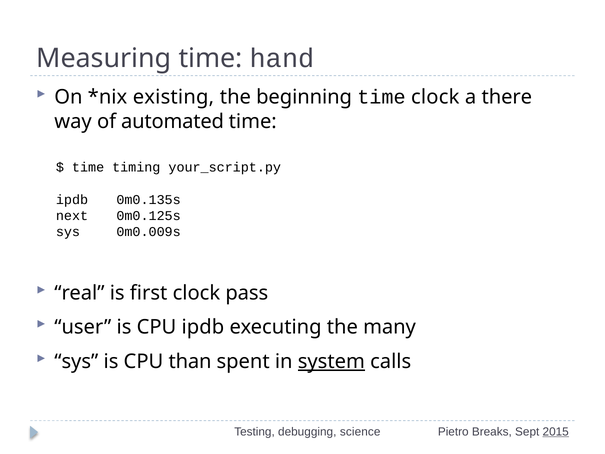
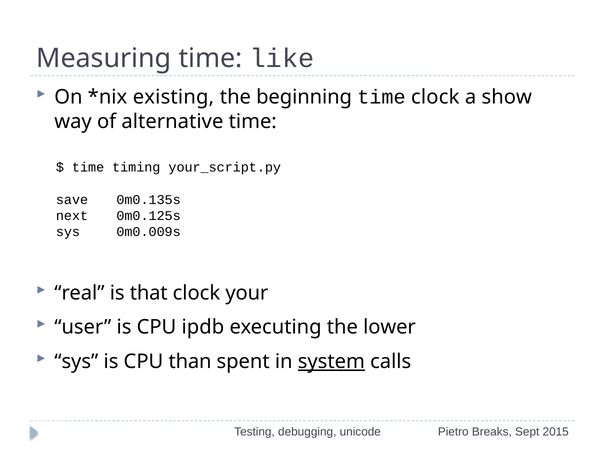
hand: hand -> like
there: there -> show
automated: automated -> alternative
ipdb at (72, 200): ipdb -> save
first: first -> that
pass: pass -> your
many: many -> lower
science: science -> unicode
2015 underline: present -> none
